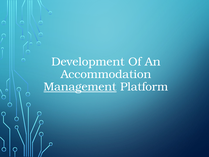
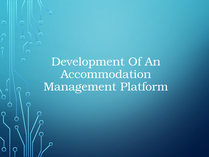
Management underline: present -> none
